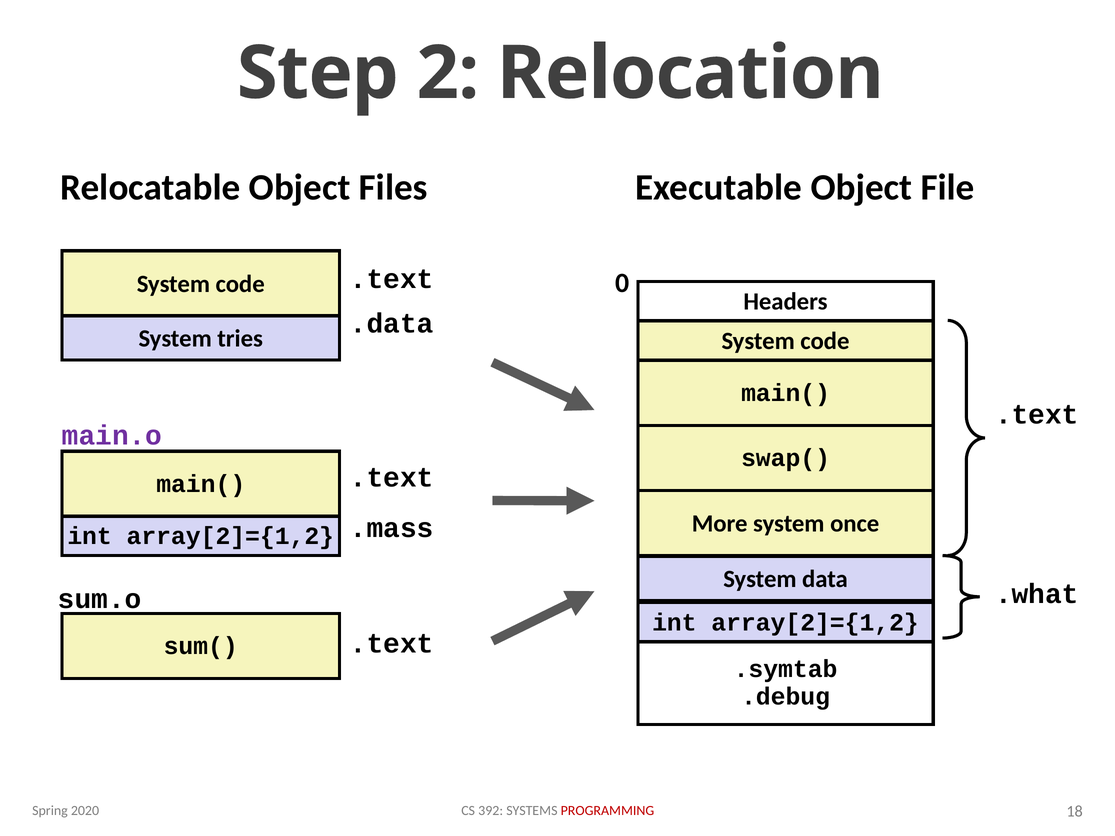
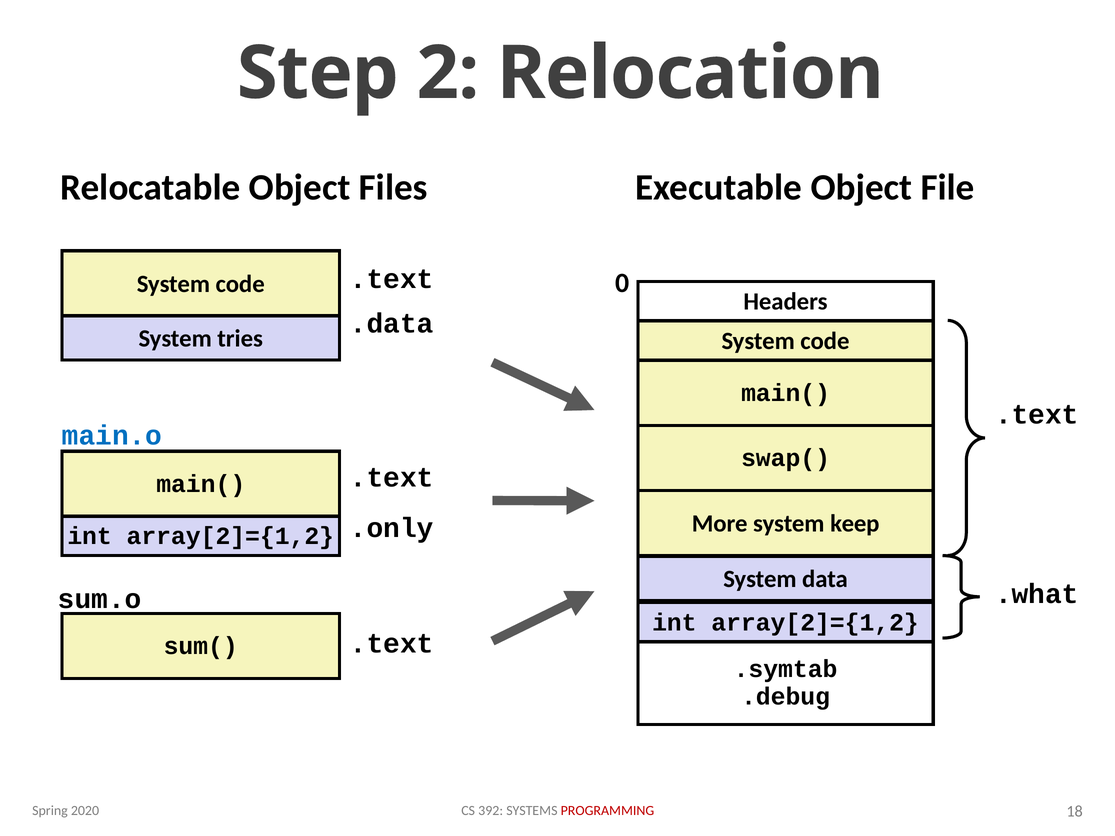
main.o colour: purple -> blue
once: once -> keep
.mass: .mass -> .only
